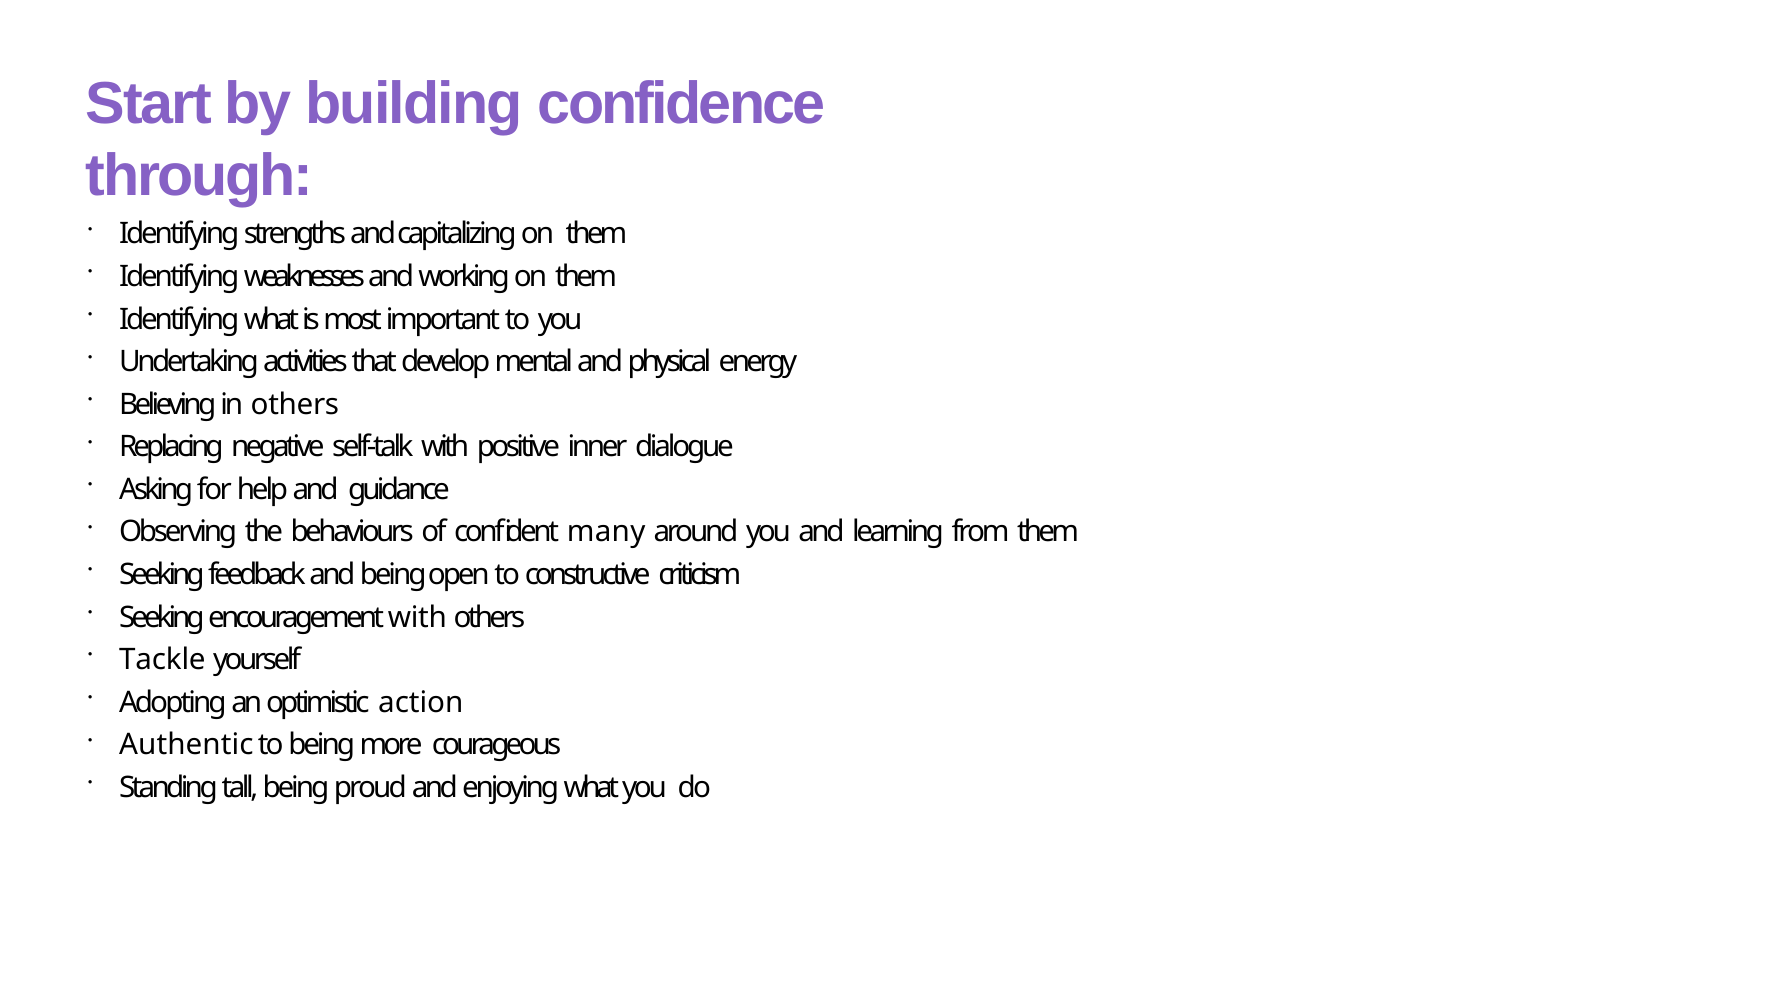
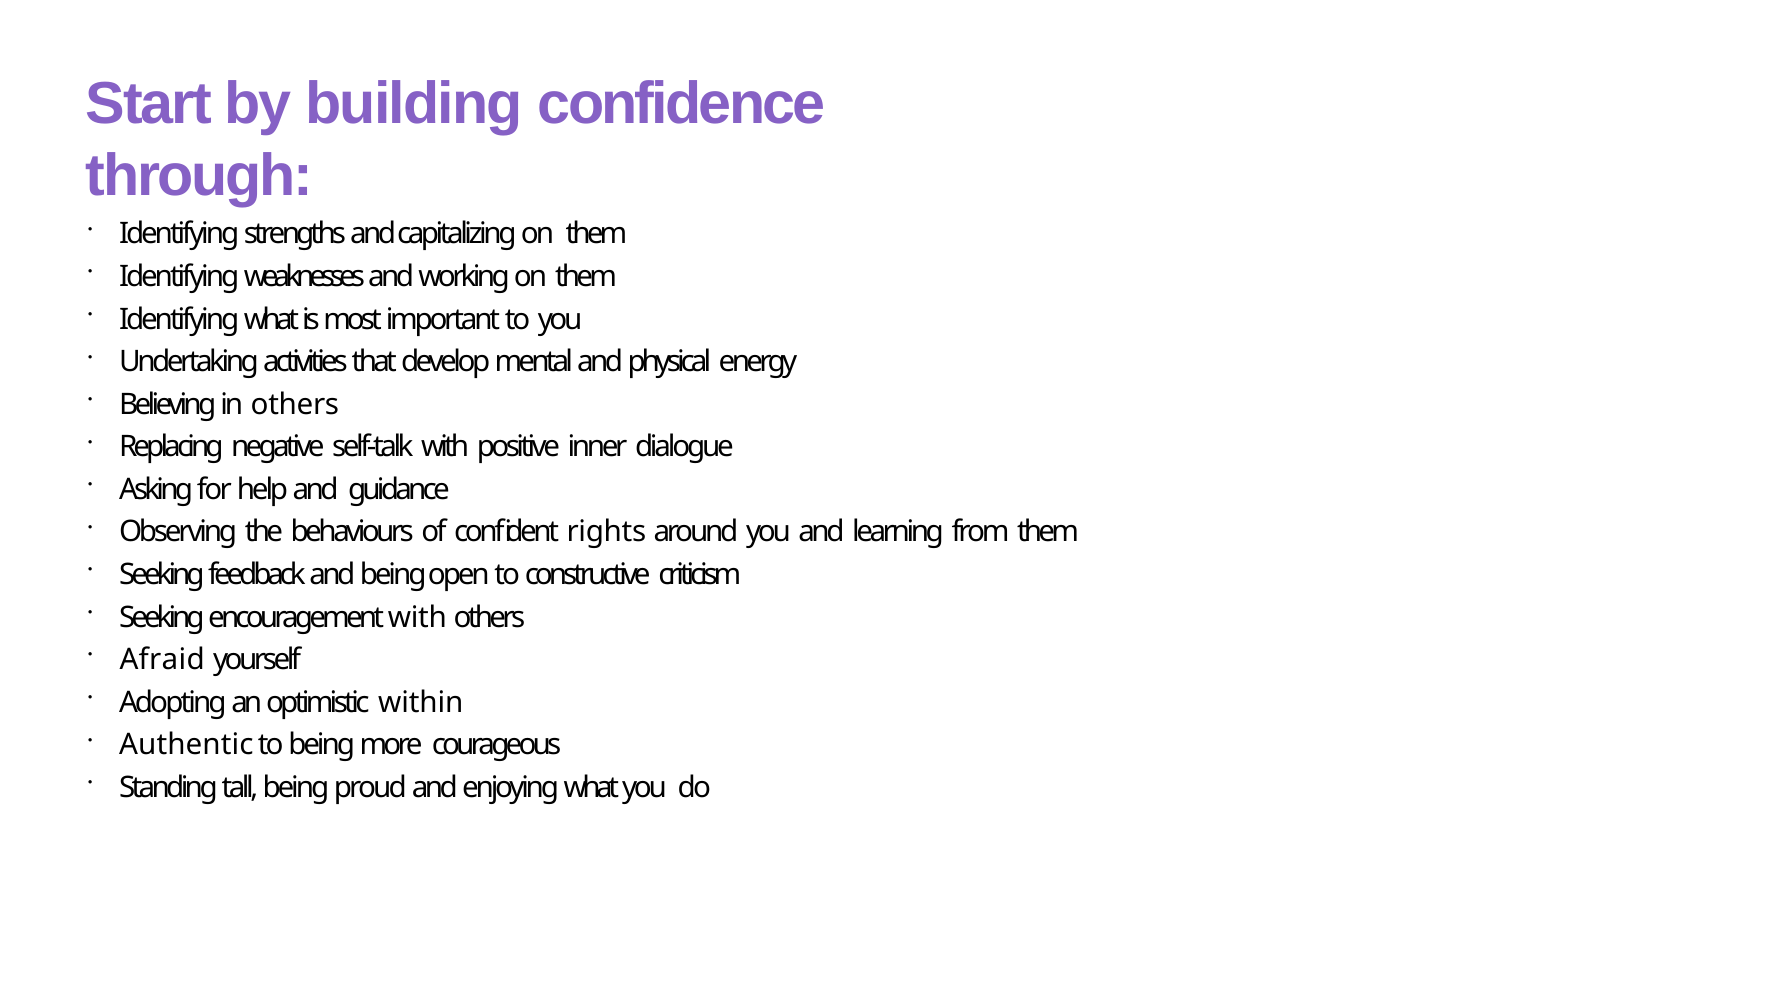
many: many -> rights
Tackle: Tackle -> Afraid
action: action -> within
